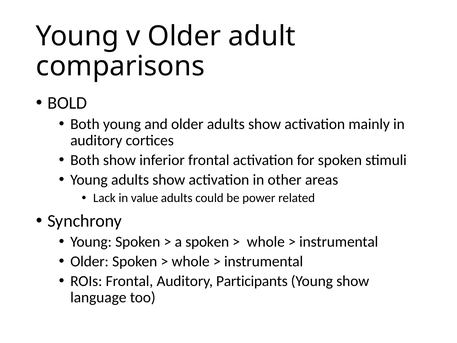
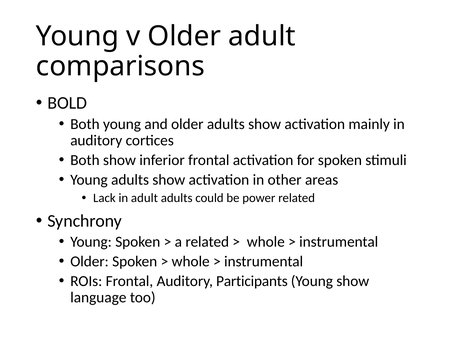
in value: value -> adult
a spoken: spoken -> related
